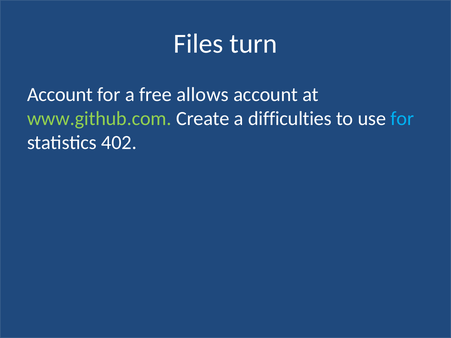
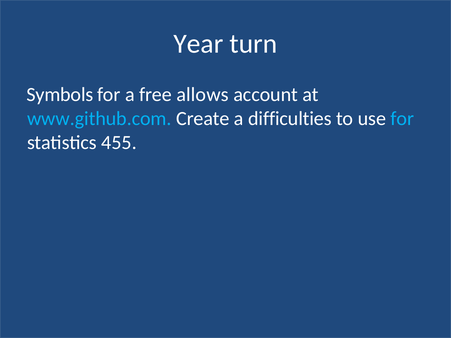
Files: Files -> Year
Account at (60, 95): Account -> Symbols
www.github.com colour: light green -> light blue
402: 402 -> 455
